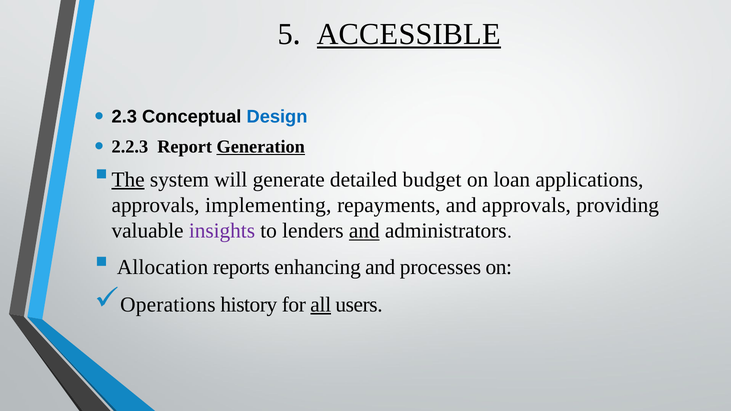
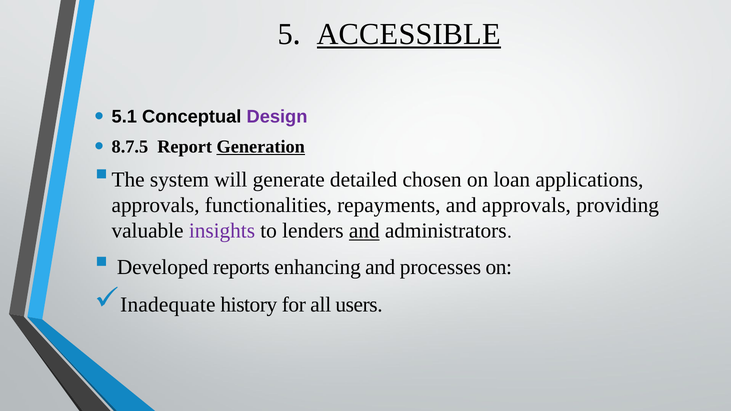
2.3: 2.3 -> 5.1
Design colour: blue -> purple
2.2.3: 2.2.3 -> 8.7.5
The underline: present -> none
budget: budget -> chosen
implementing: implementing -> functionalities
Allocation: Allocation -> Developed
Operations: Operations -> Inadequate
all underline: present -> none
